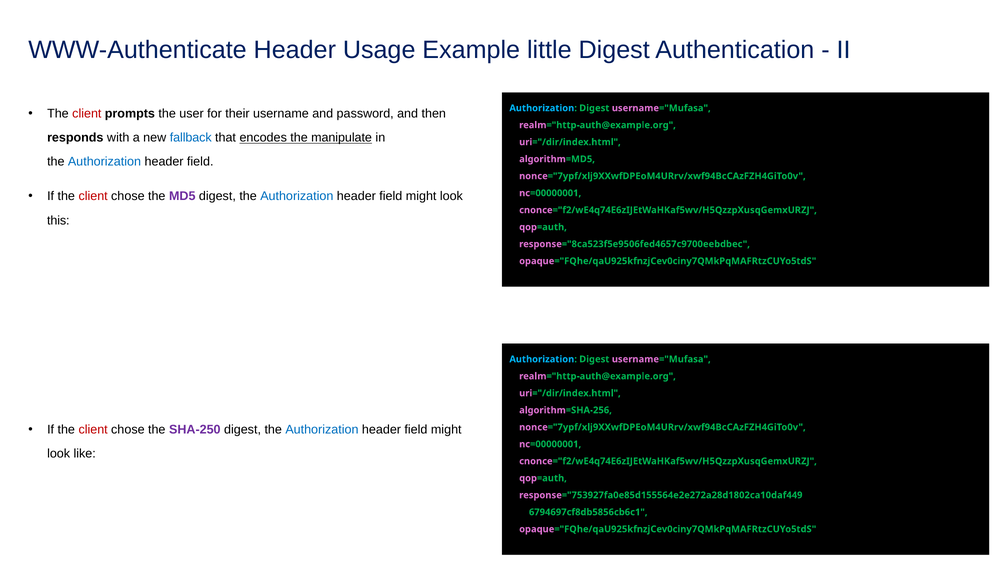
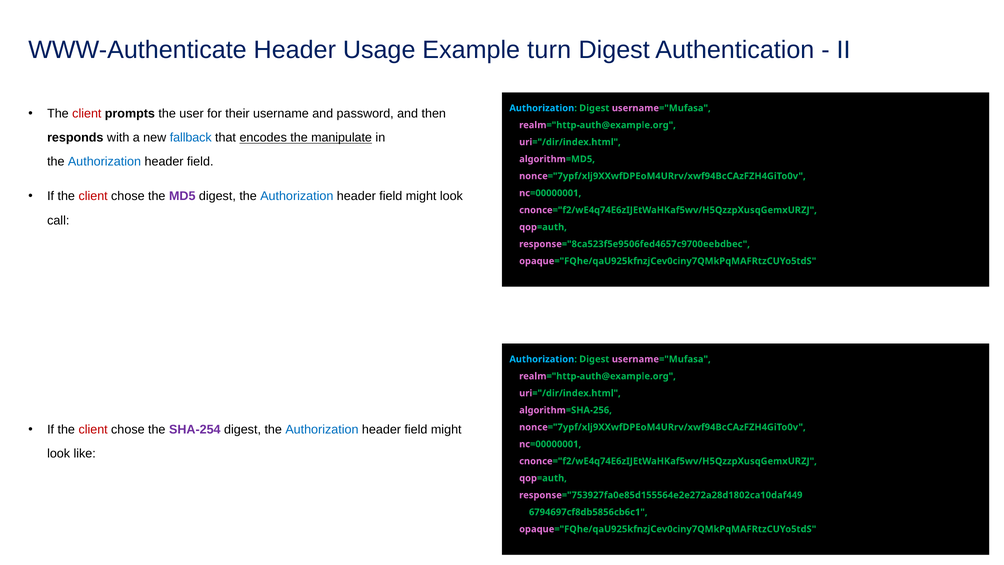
little: little -> turn
this: this -> call
SHA-250: SHA-250 -> SHA-254
